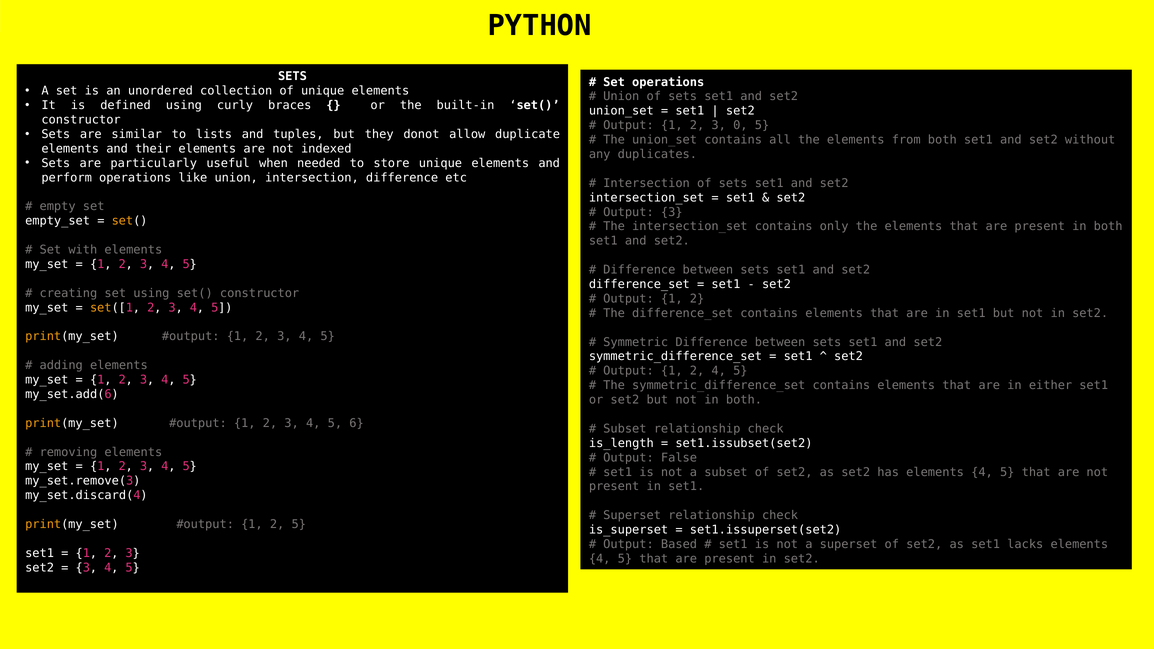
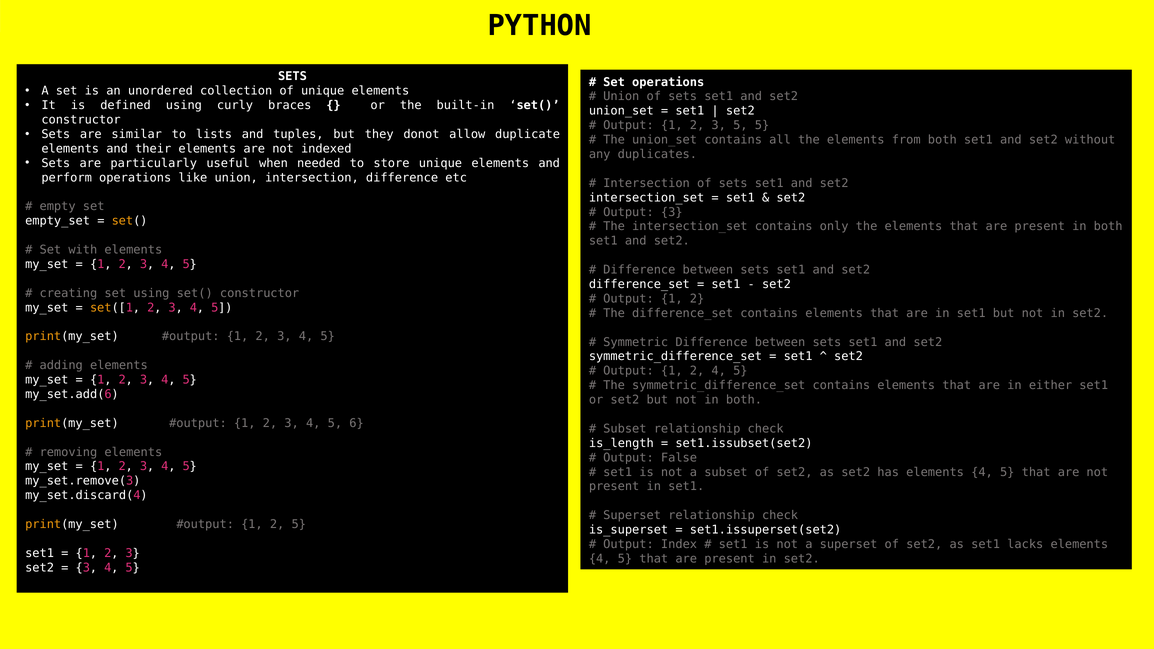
3 0: 0 -> 5
Based: Based -> Index
